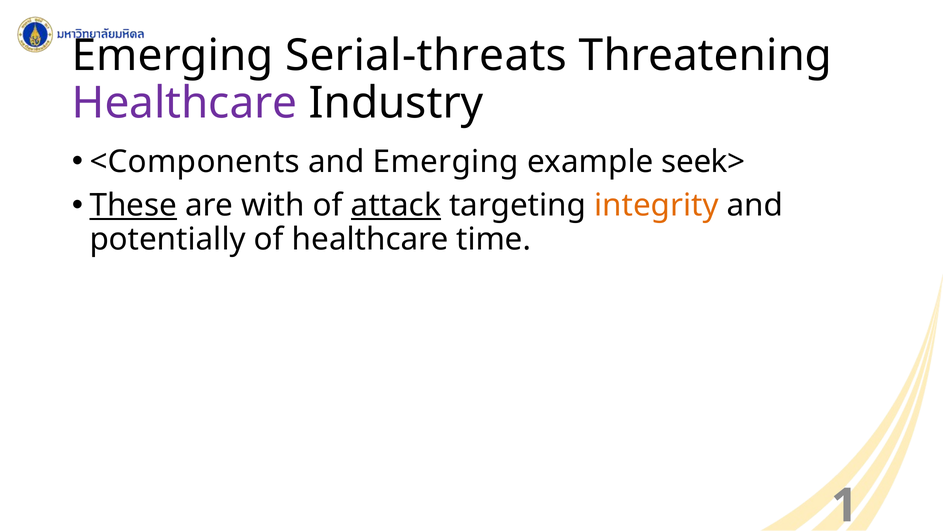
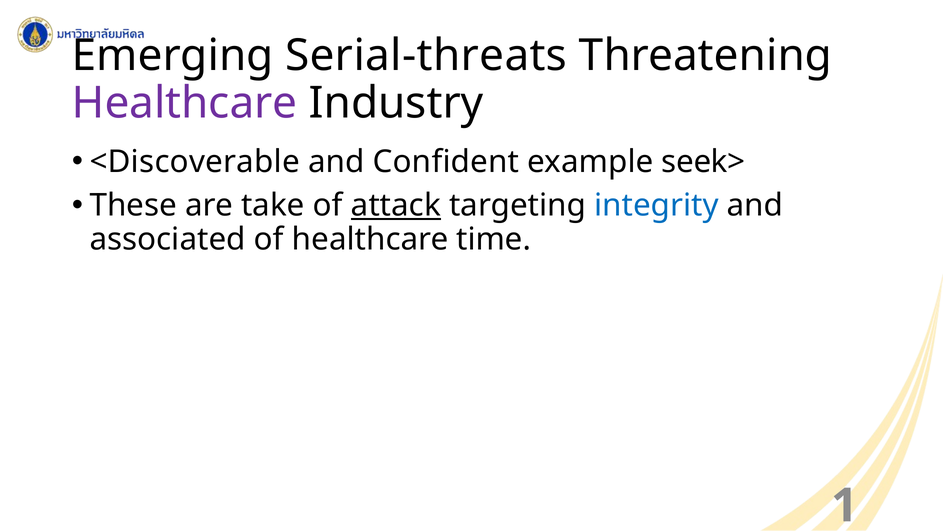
<Components: <Components -> <Discoverable
and Emerging: Emerging -> Confident
These underline: present -> none
with: with -> take
integrity colour: orange -> blue
potentially: potentially -> associated
